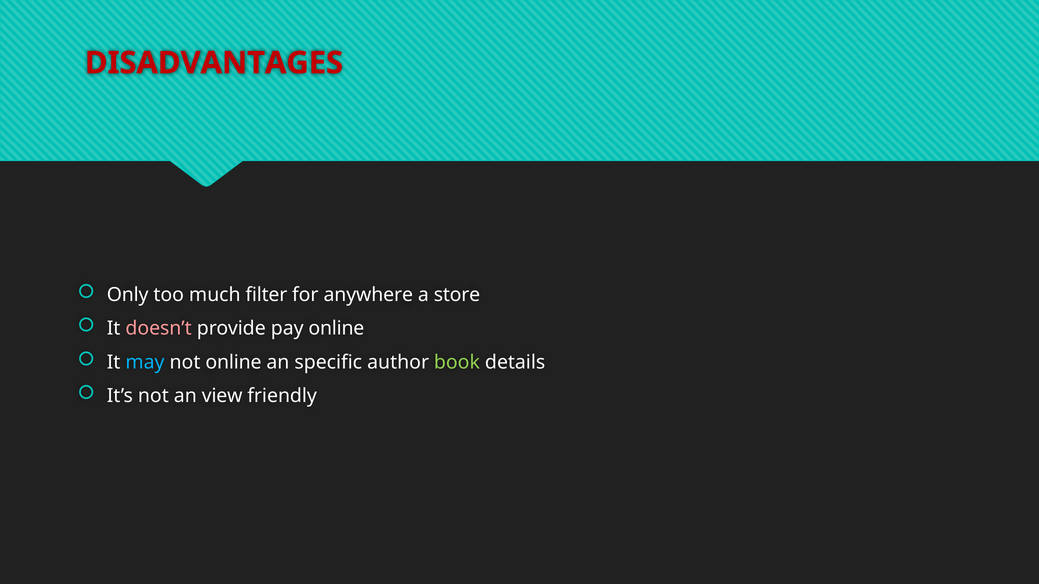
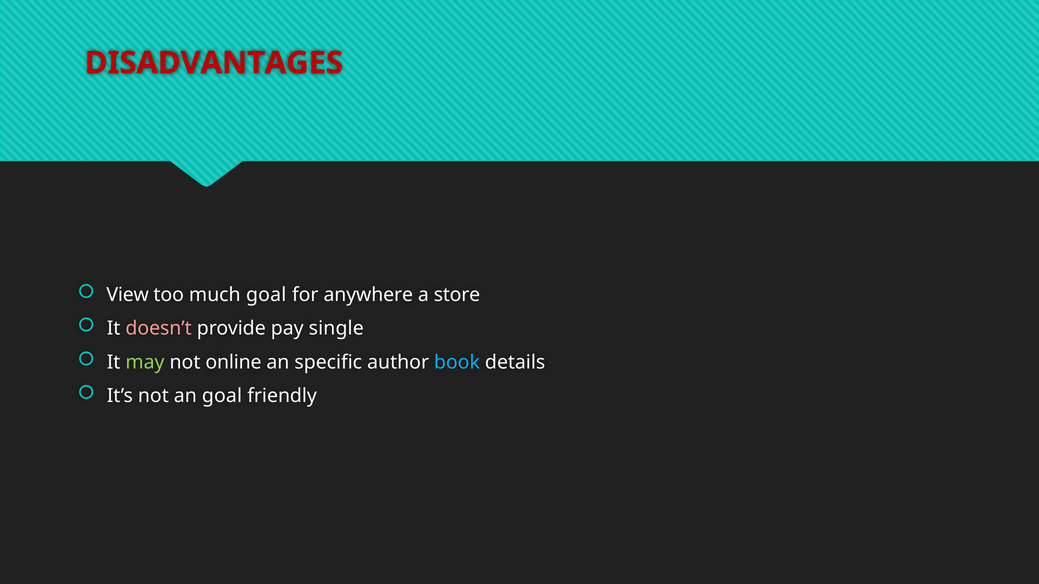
Only: Only -> View
much filter: filter -> goal
pay online: online -> single
may colour: light blue -> light green
book colour: light green -> light blue
an view: view -> goal
